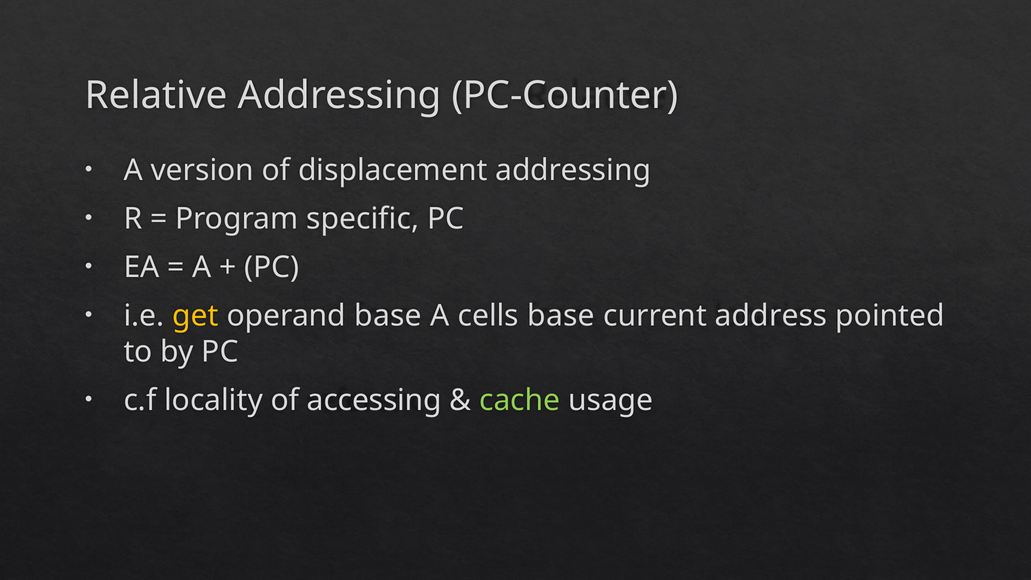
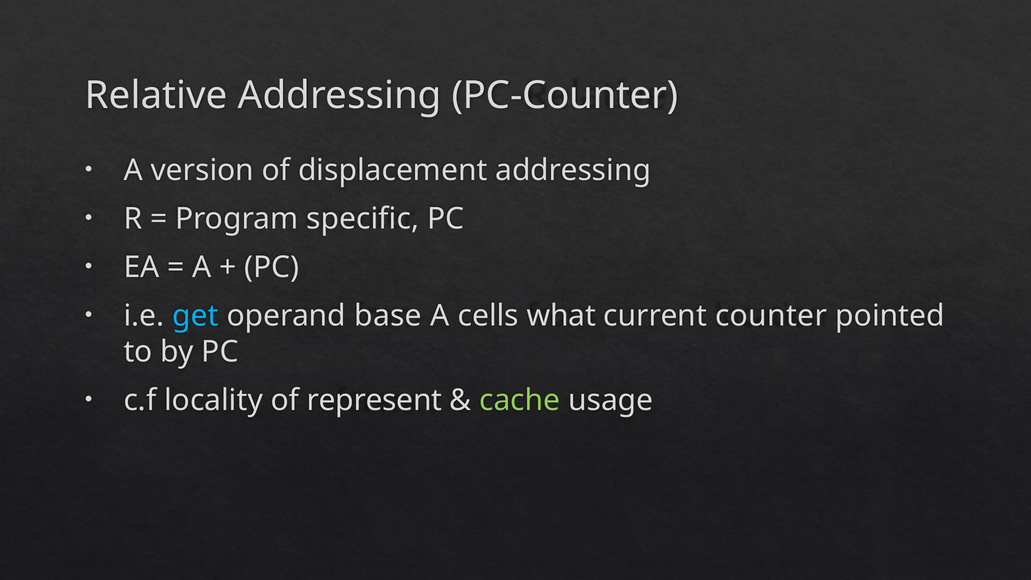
get colour: yellow -> light blue
cells base: base -> what
address: address -> counter
accessing: accessing -> represent
